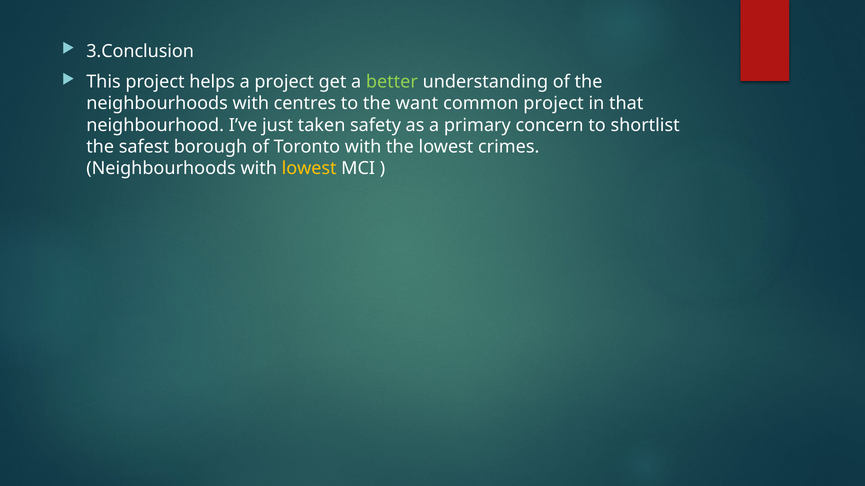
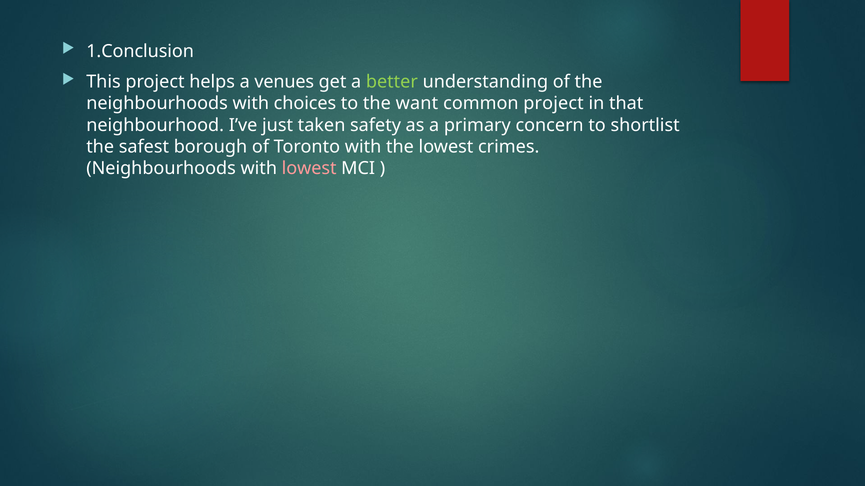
3.Conclusion: 3.Conclusion -> 1.Conclusion
a project: project -> venues
centres: centres -> choices
lowest at (309, 169) colour: yellow -> pink
